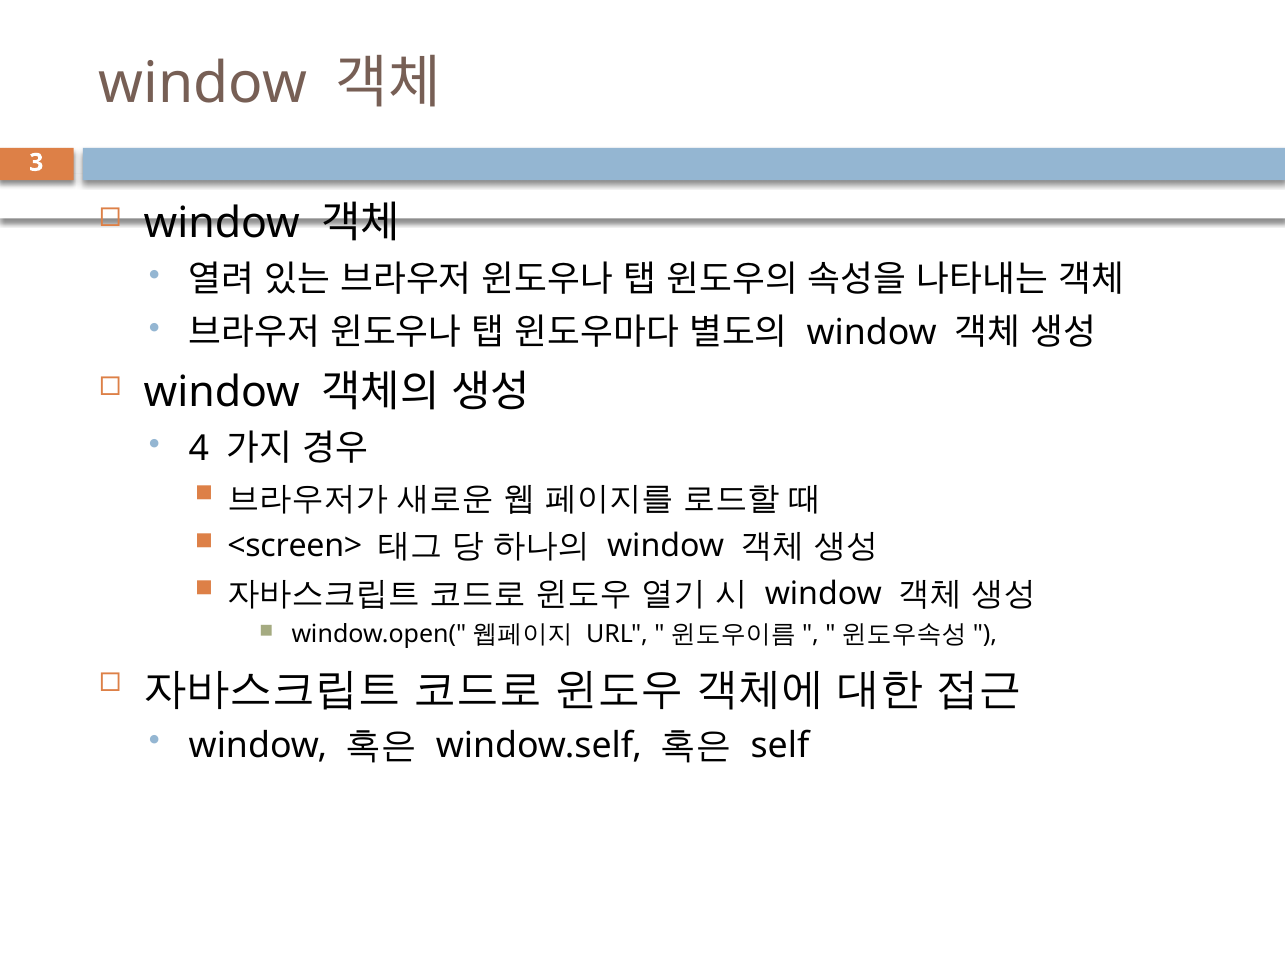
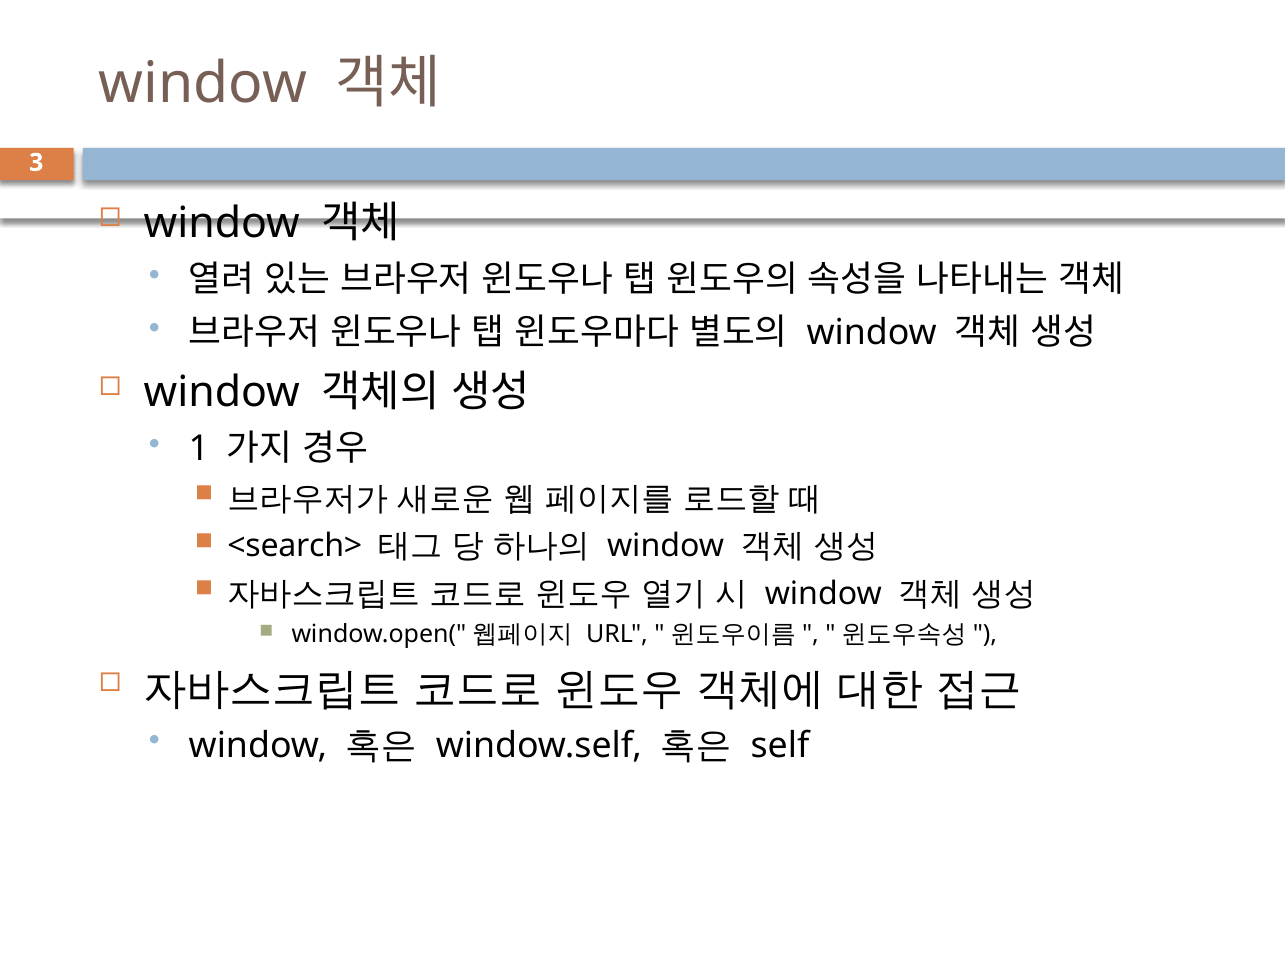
4: 4 -> 1
<screen>: <screen> -> <search>
